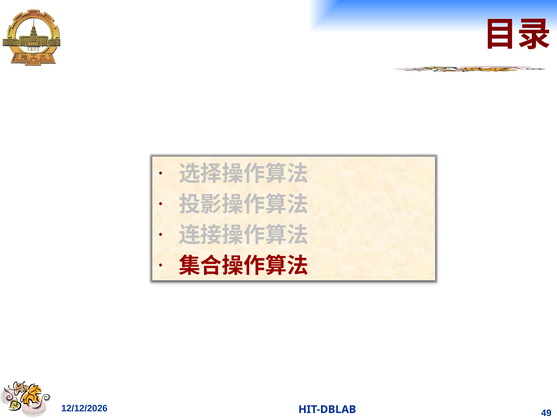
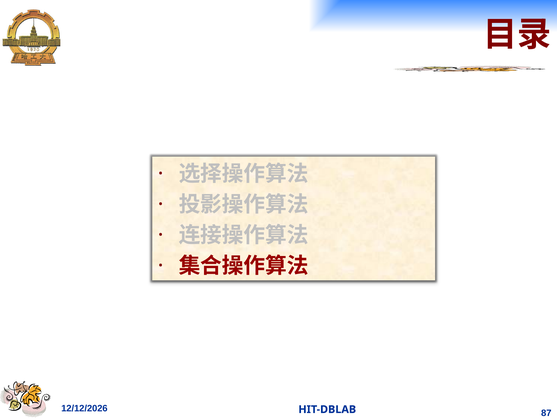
49: 49 -> 87
